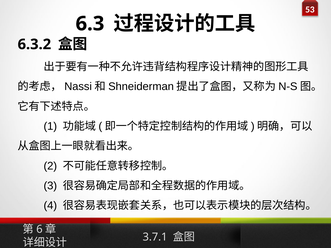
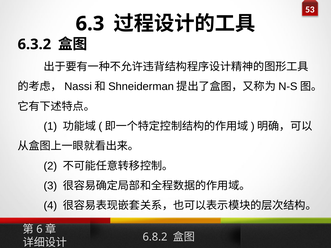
3.7.1: 3.7.1 -> 6.8.2
